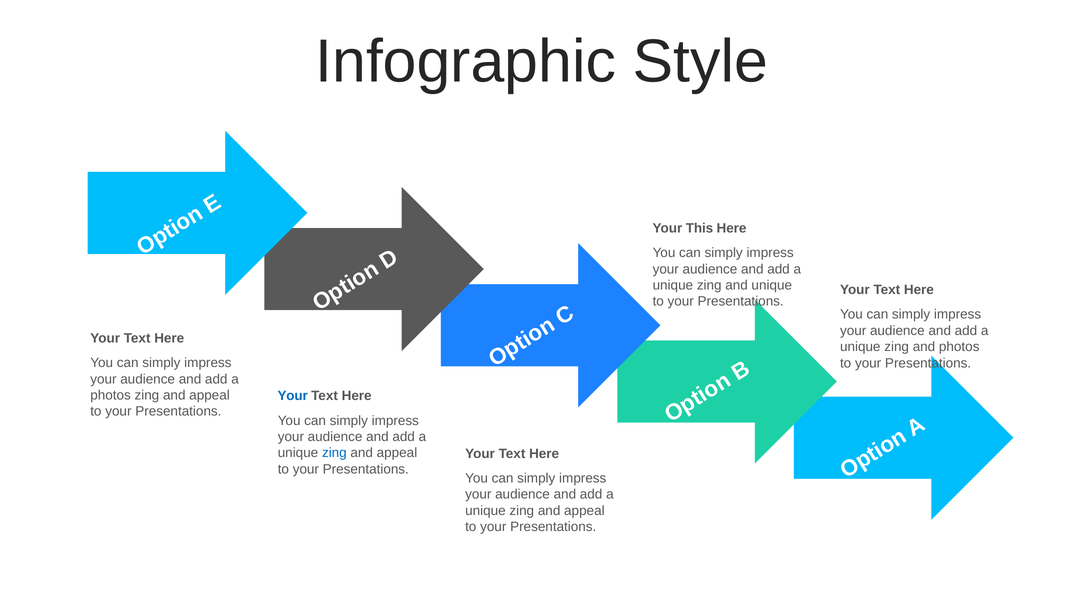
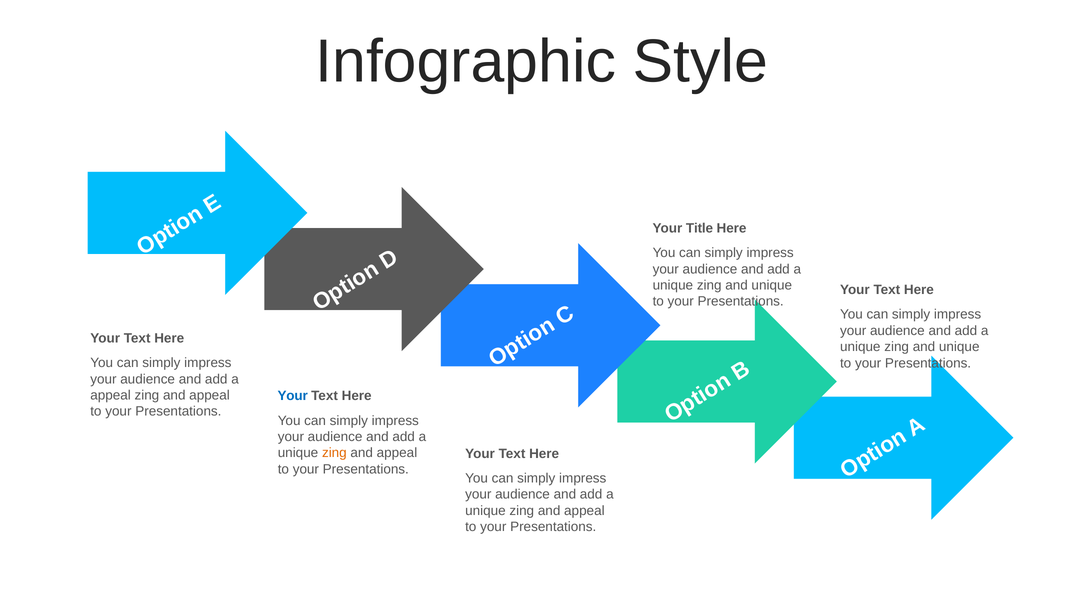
This: This -> Title
photos at (959, 347): photos -> unique
photos at (111, 395): photos -> appeal
zing at (334, 453) colour: blue -> orange
